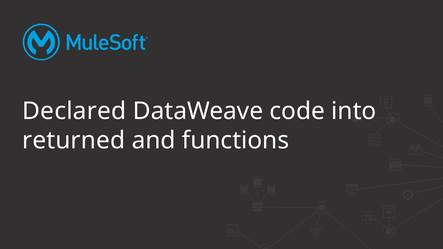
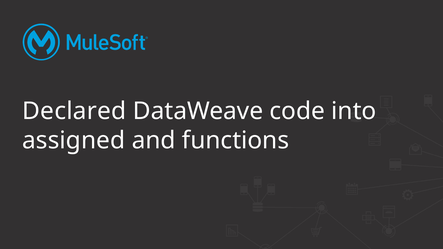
returned: returned -> assigned
